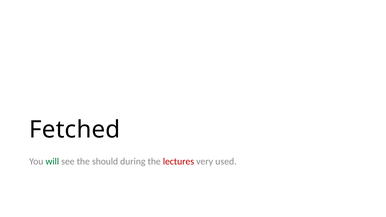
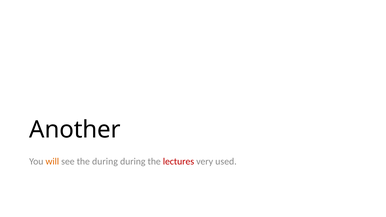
Fetched: Fetched -> Another
will colour: green -> orange
the should: should -> during
